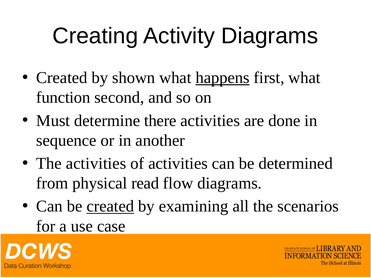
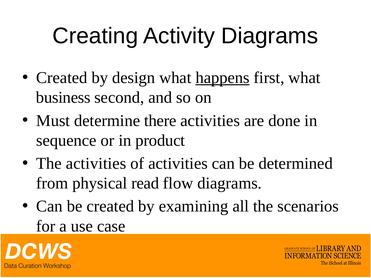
shown: shown -> design
function: function -> business
another: another -> product
created at (110, 206) underline: present -> none
